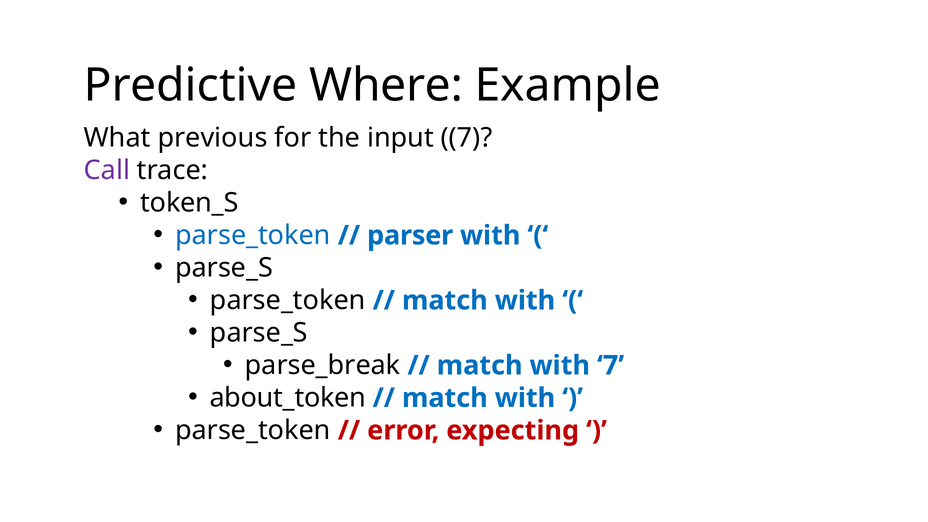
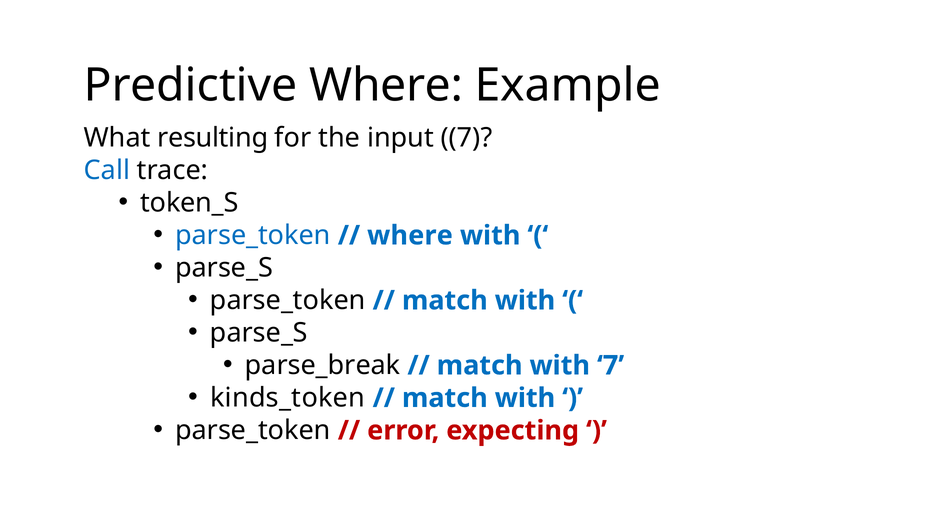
previous: previous -> resulting
Call colour: purple -> blue
parser at (410, 235): parser -> where
about_token: about_token -> kinds_token
